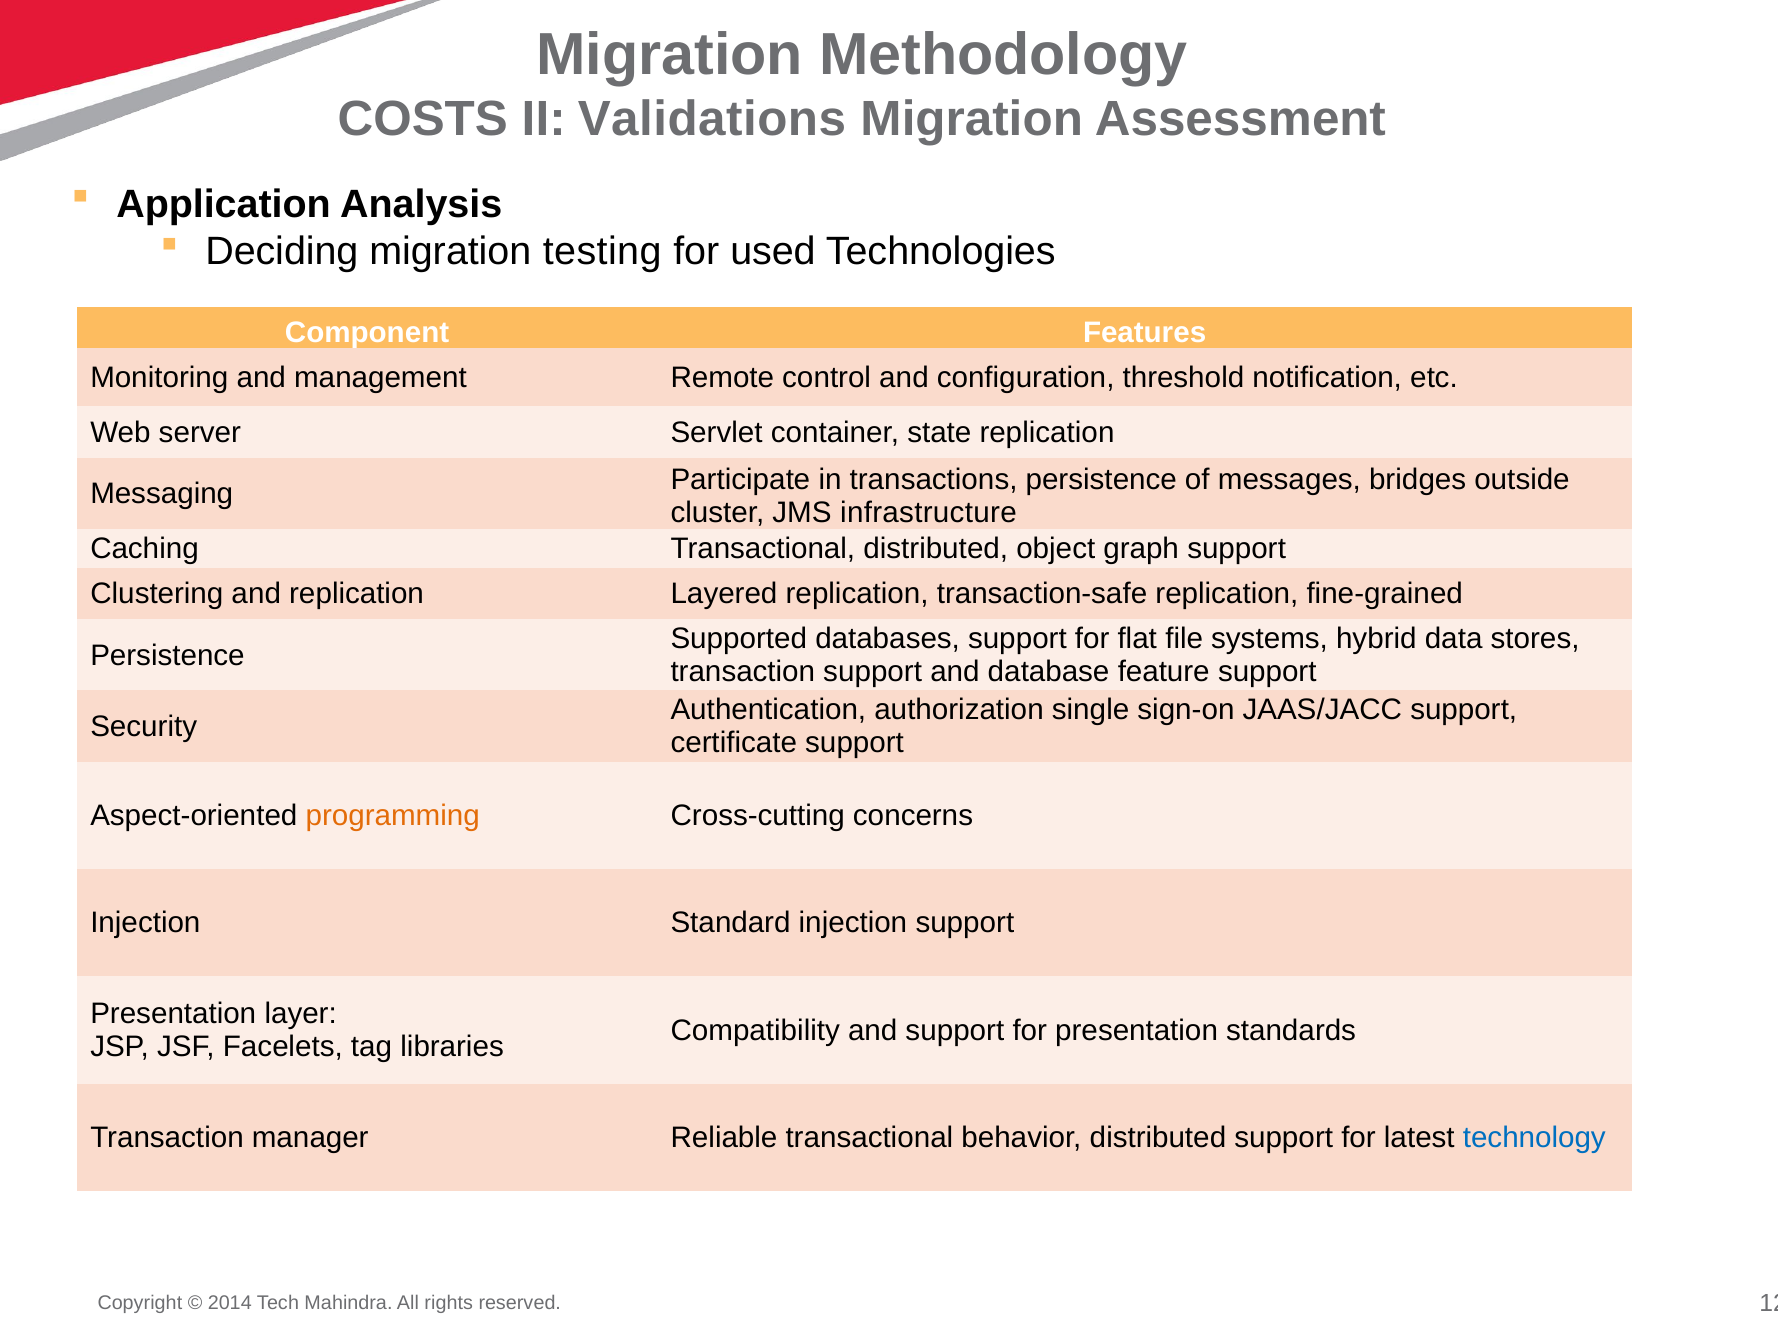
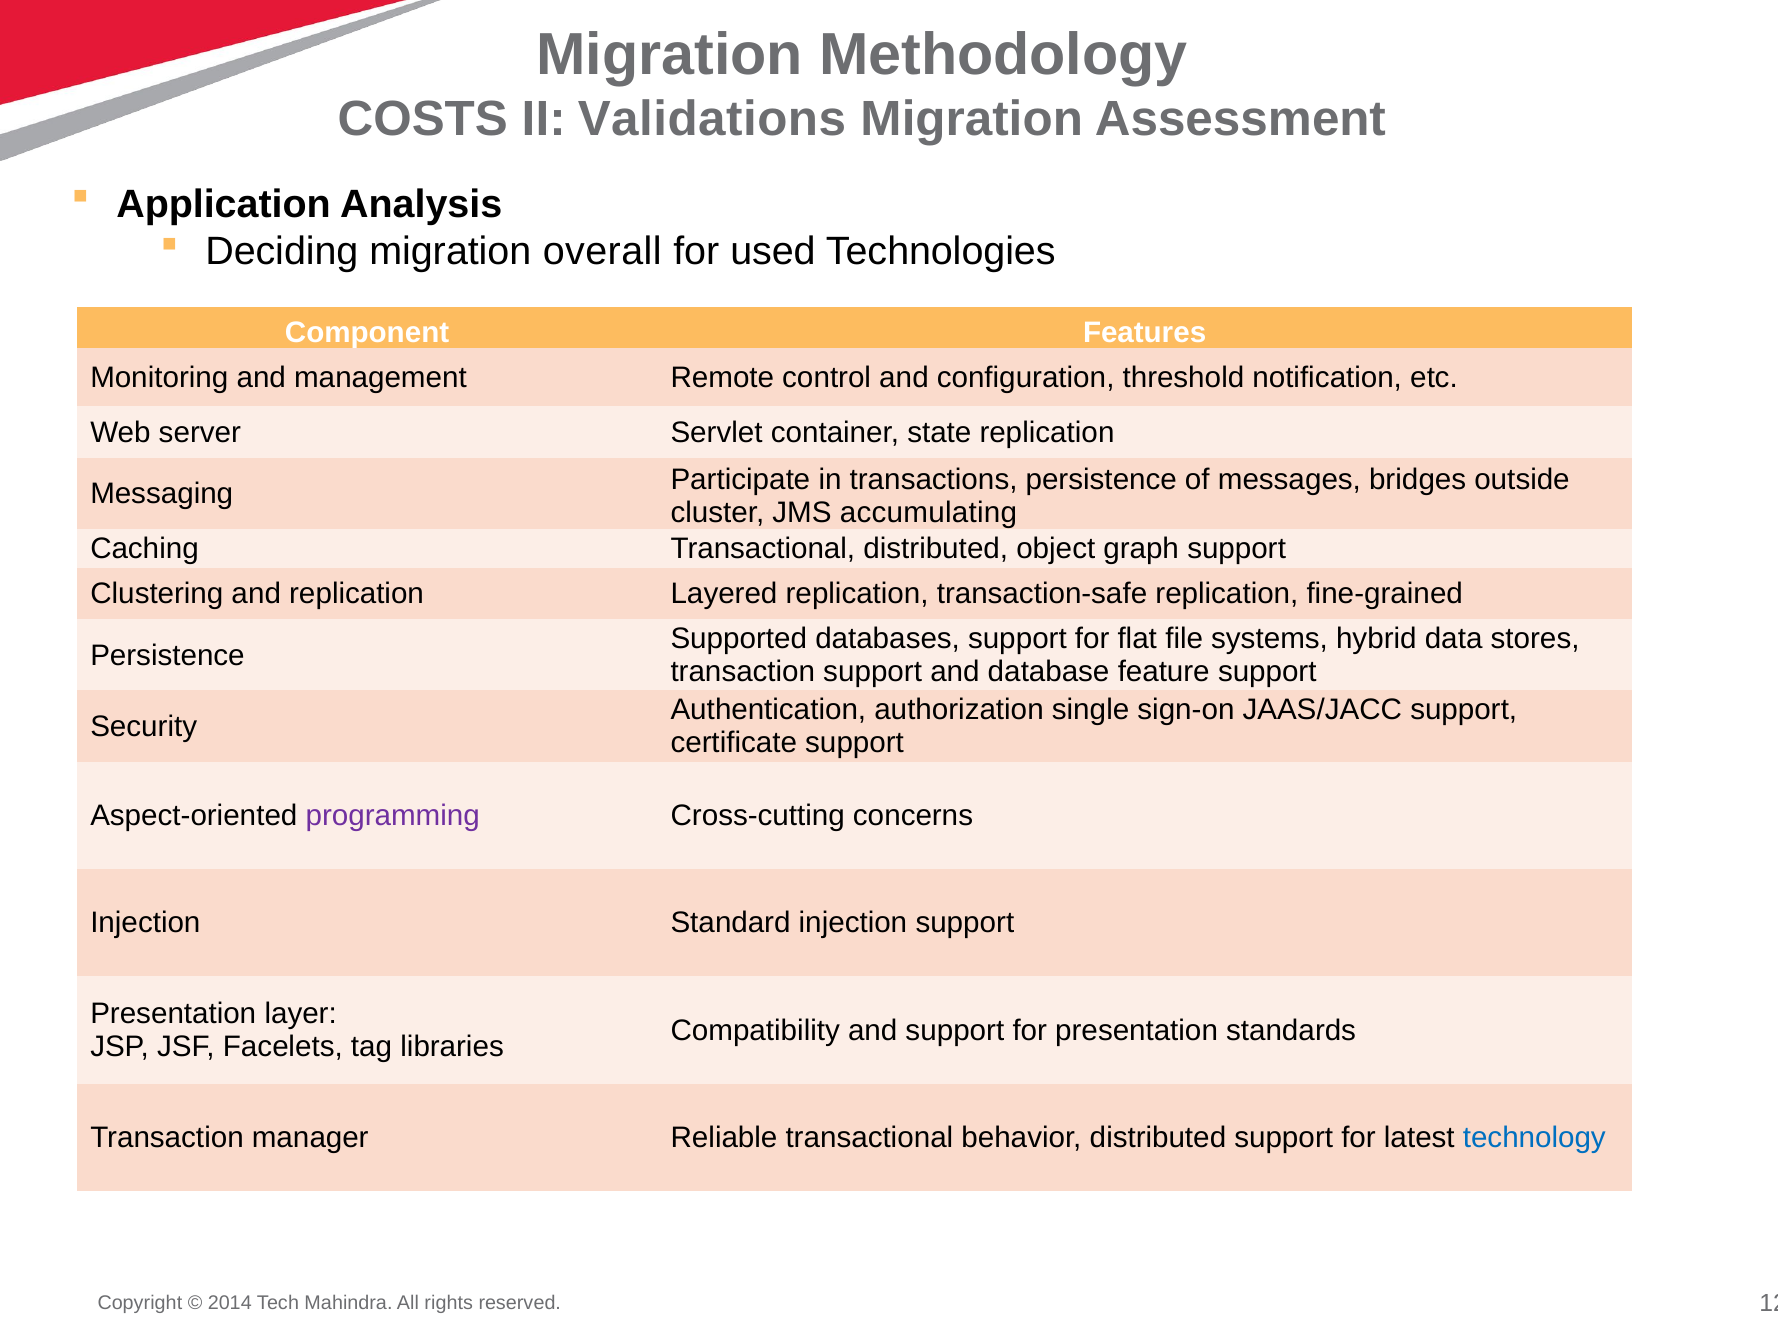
testing: testing -> overall
infrastructure: infrastructure -> accumulating
programming colour: orange -> purple
